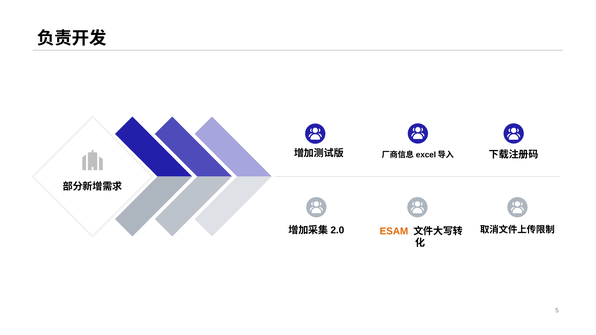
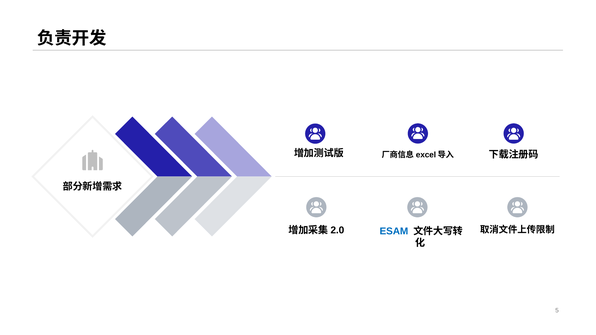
ESAM colour: orange -> blue
